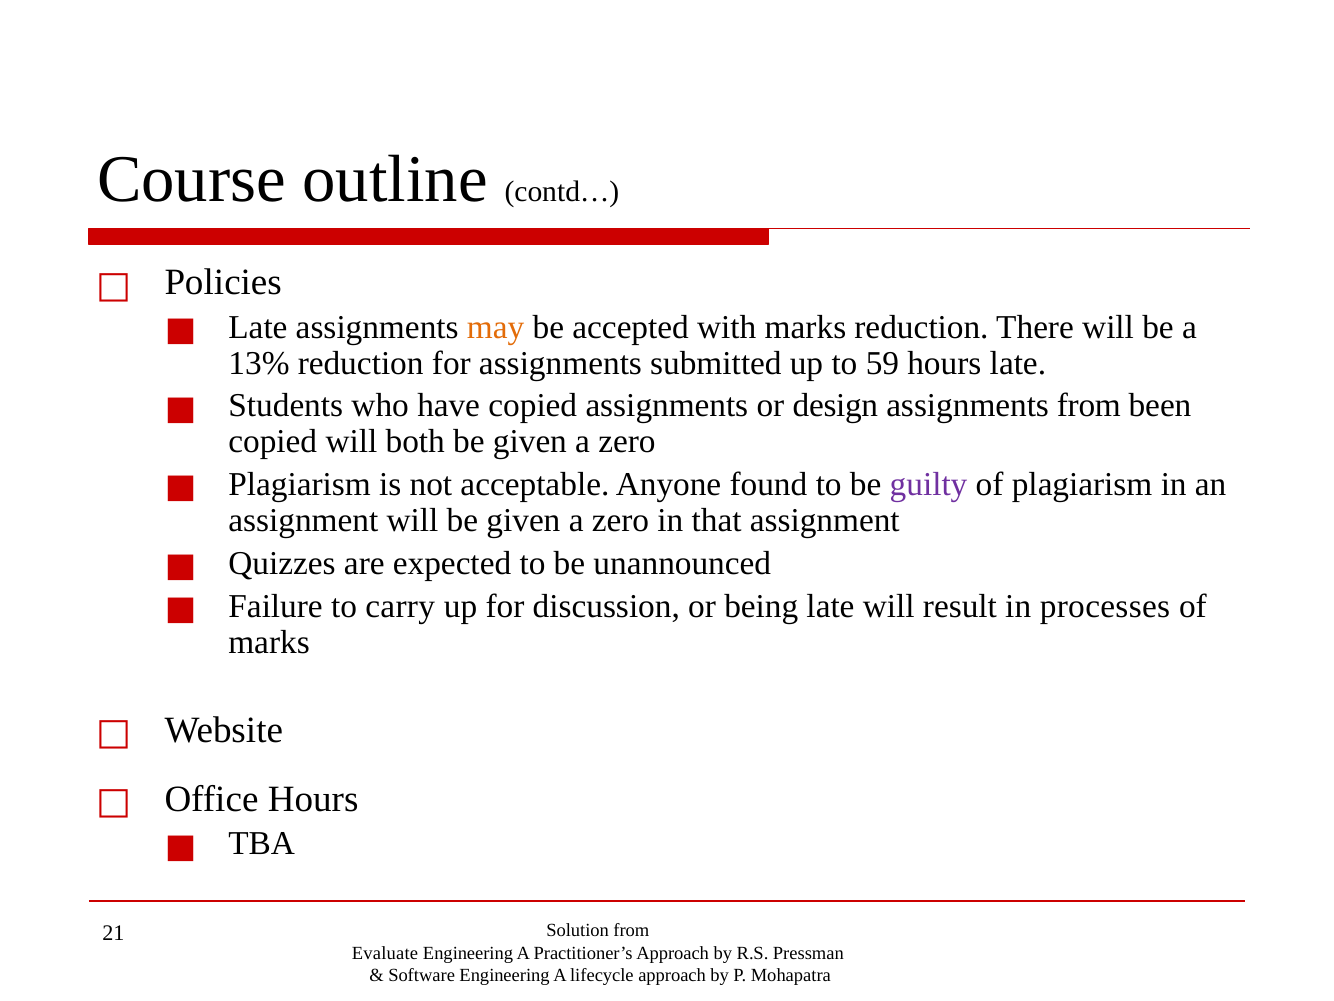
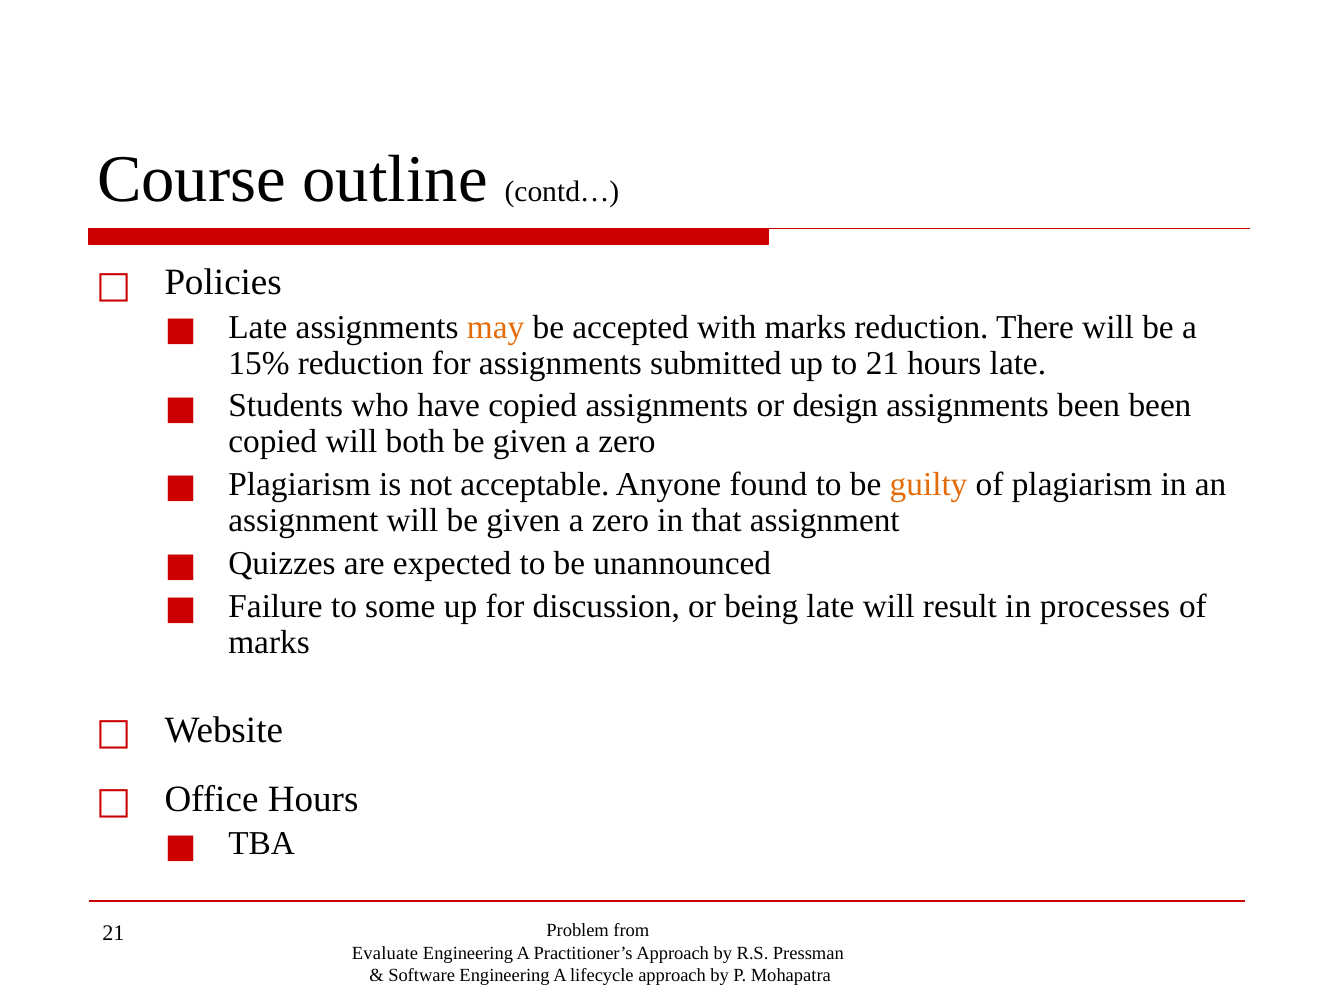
13%: 13% -> 15%
to 59: 59 -> 21
assignments from: from -> been
guilty colour: purple -> orange
carry: carry -> some
Solution: Solution -> Problem
